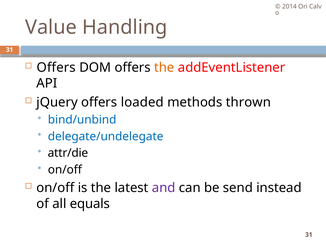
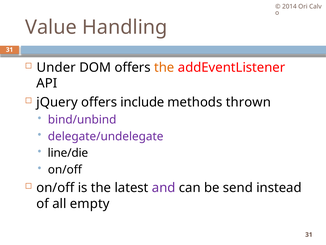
Offers at (56, 67): Offers -> Under
loaded: loaded -> include
bind/unbind colour: blue -> purple
delegate/undelegate colour: blue -> purple
attr/die: attr/die -> line/die
equals: equals -> empty
